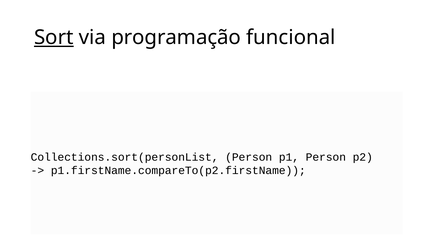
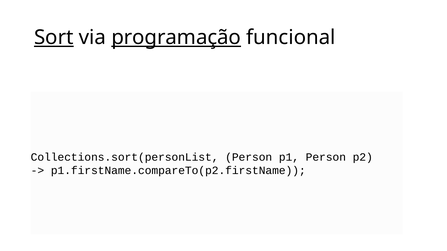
programação underline: none -> present
